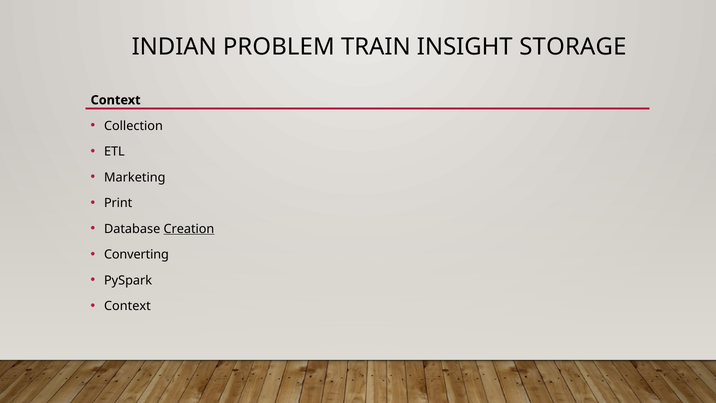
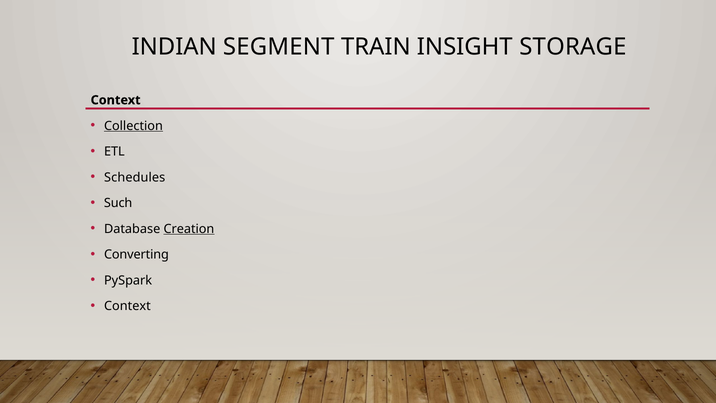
PROBLEM: PROBLEM -> SEGMENT
Collection underline: none -> present
Marketing: Marketing -> Schedules
Print: Print -> Such
